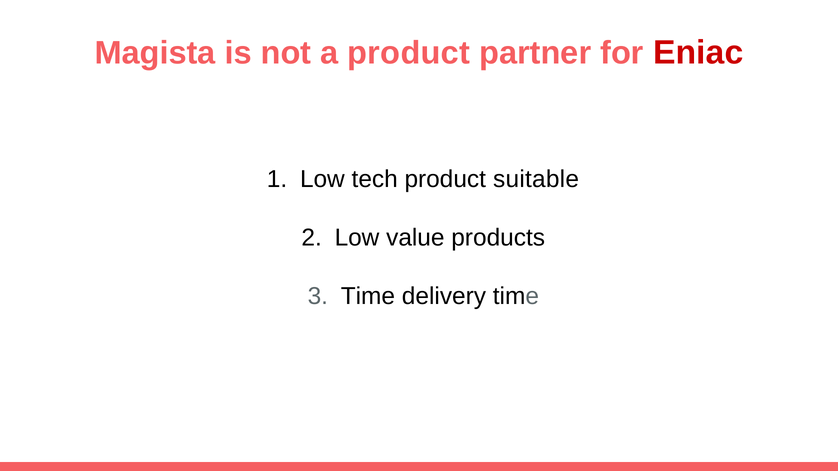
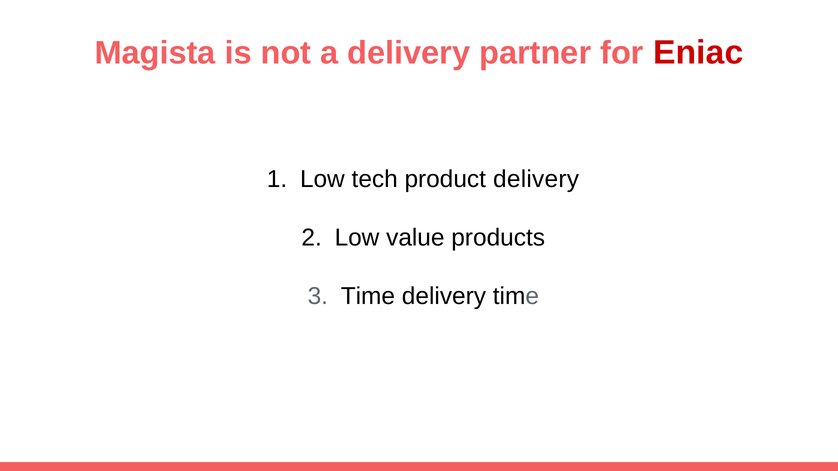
a product: product -> delivery
product suitable: suitable -> delivery
